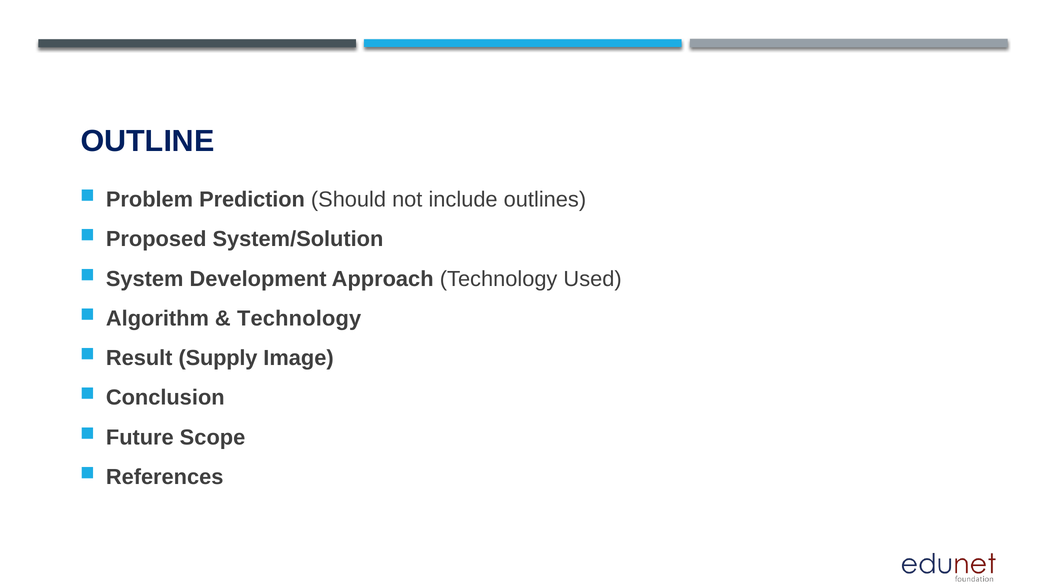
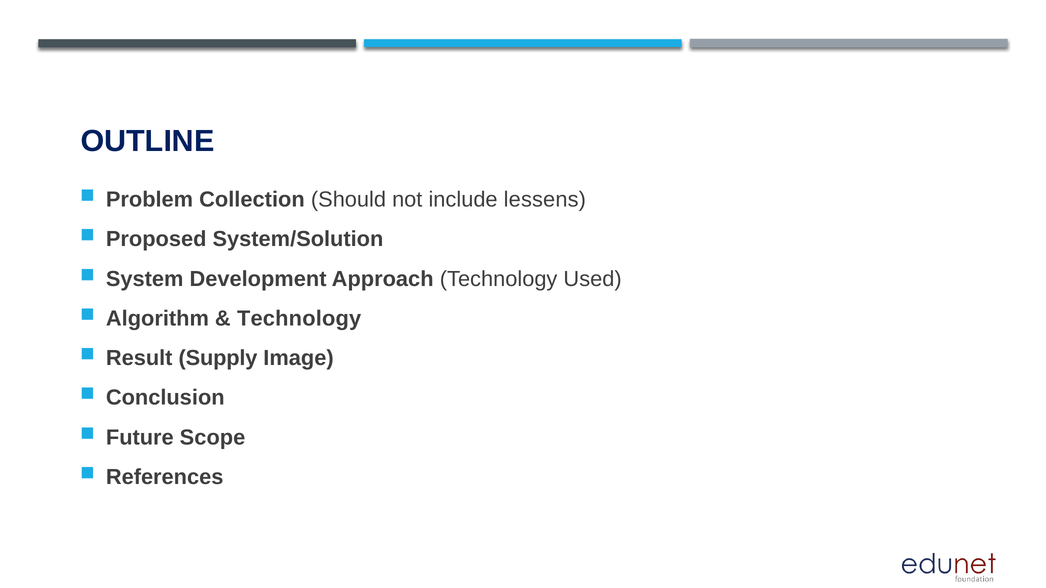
Prediction: Prediction -> Collection
outlines: outlines -> lessens
